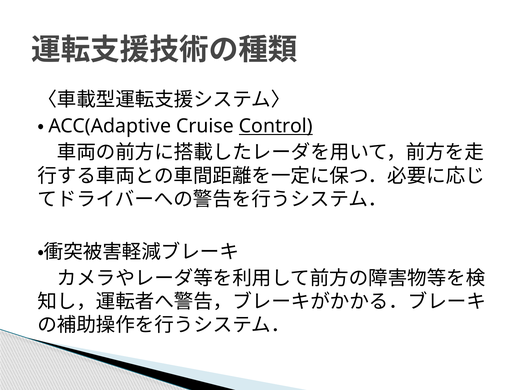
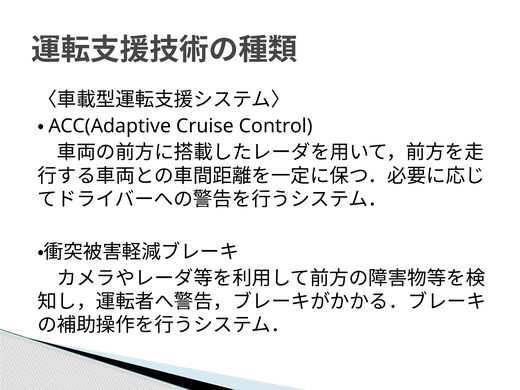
Control underline: present -> none
